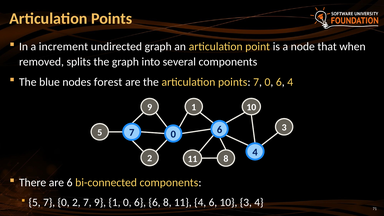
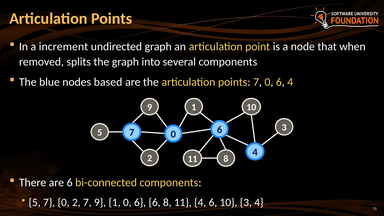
forest: forest -> based
